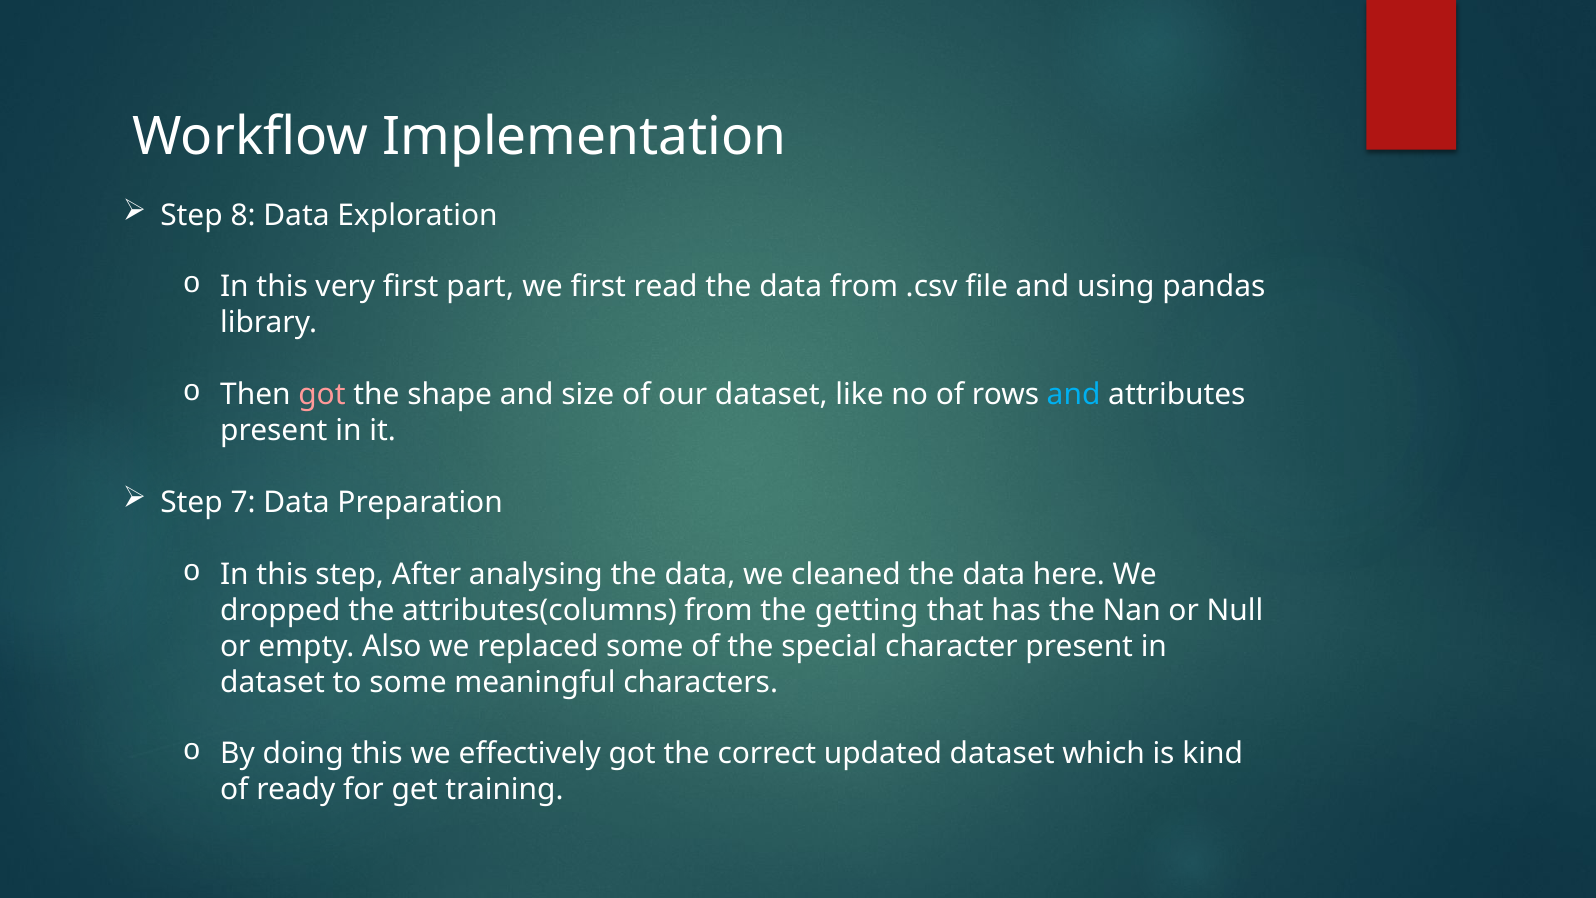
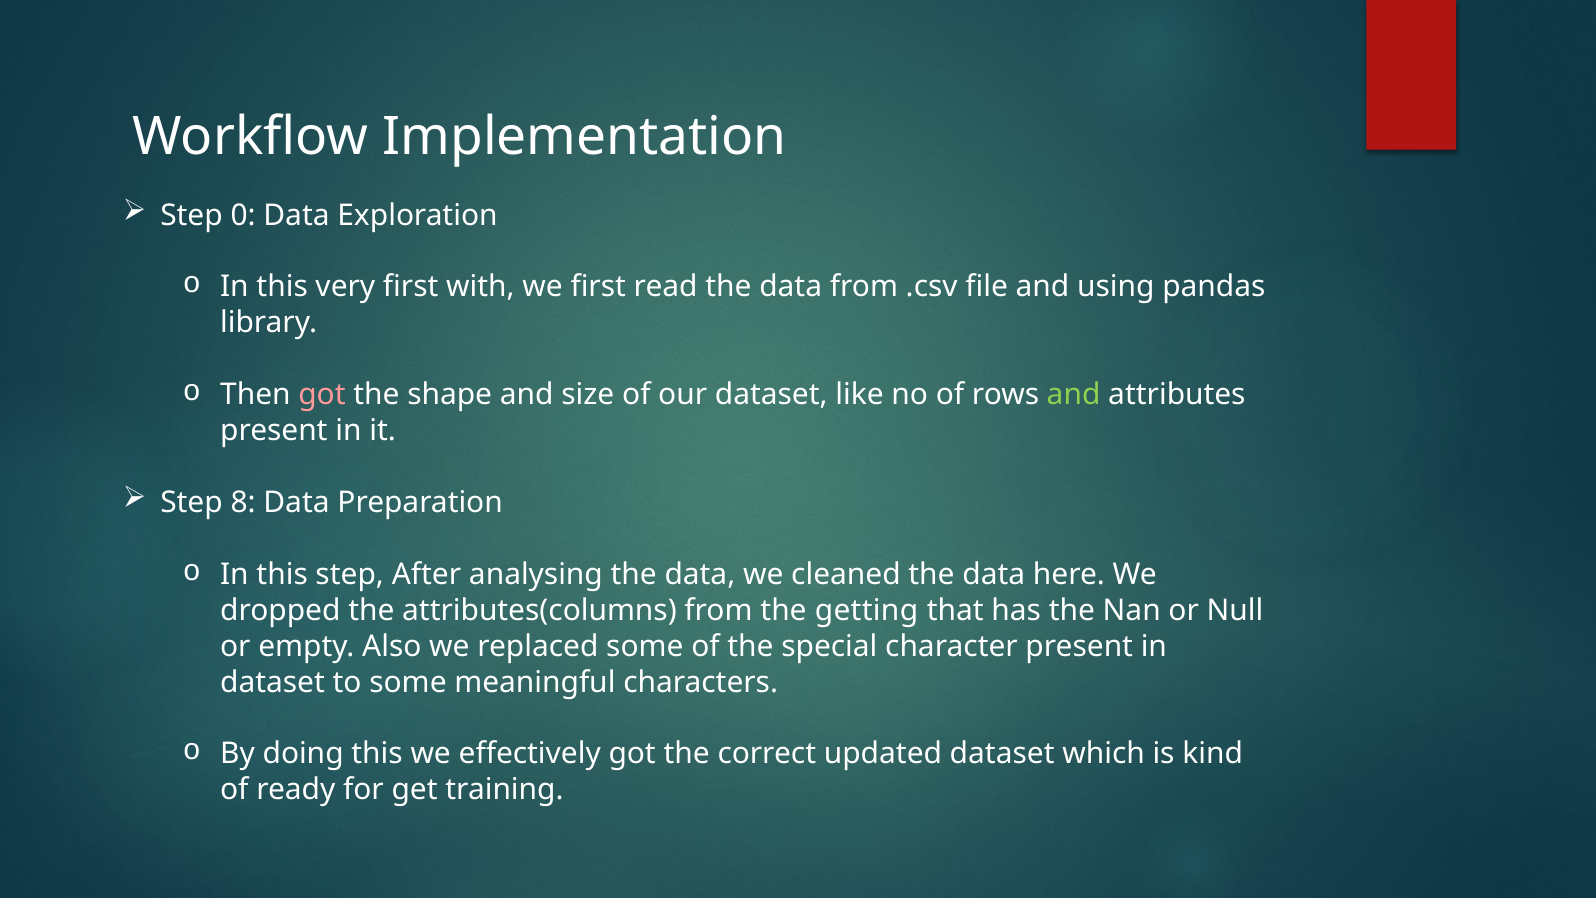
8: 8 -> 0
part: part -> with
and at (1074, 395) colour: light blue -> light green
7: 7 -> 8
